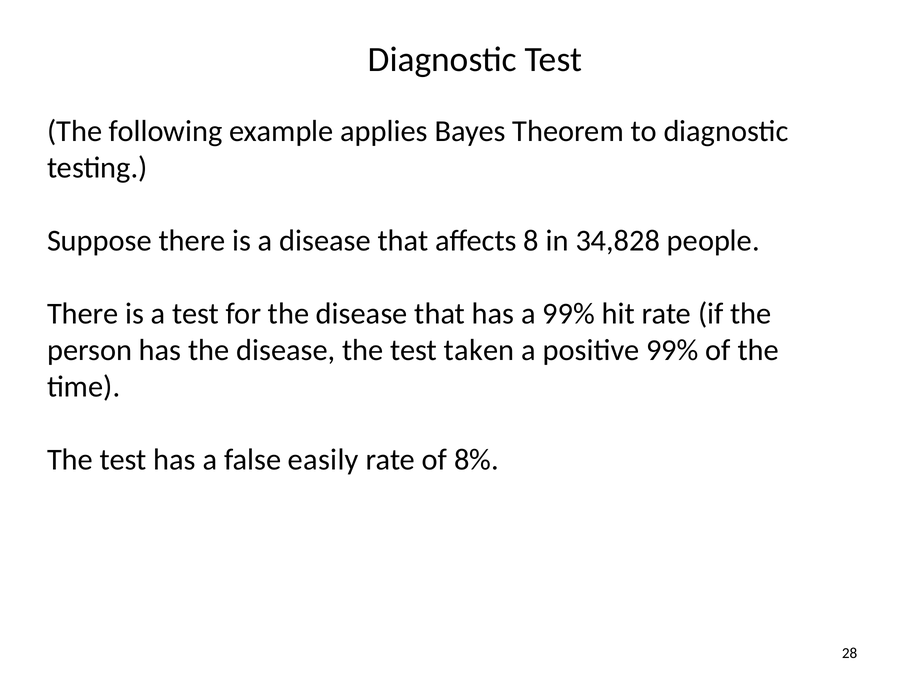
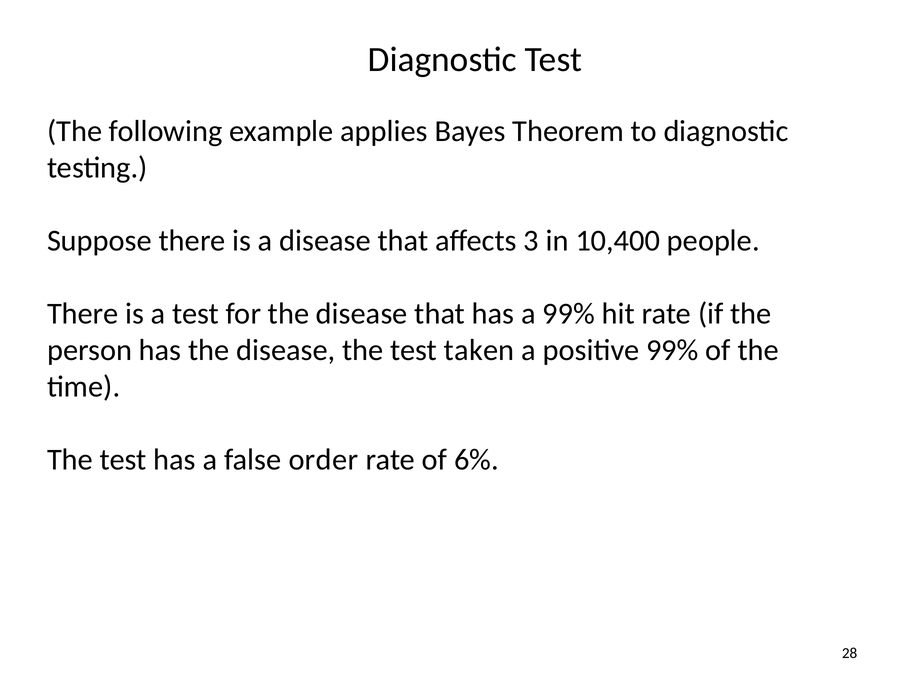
8: 8 -> 3
34,828: 34,828 -> 10,400
easily: easily -> order
8%: 8% -> 6%
